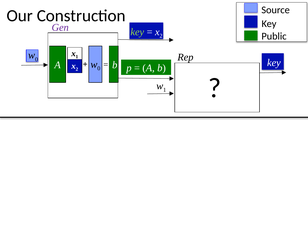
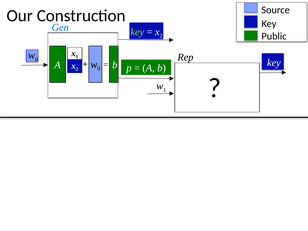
Gen colour: purple -> blue
